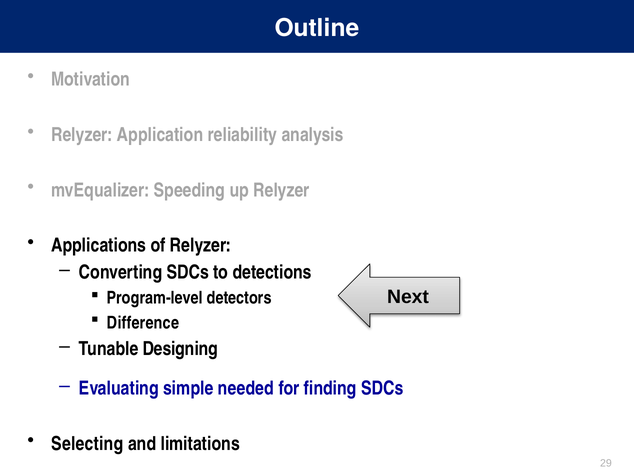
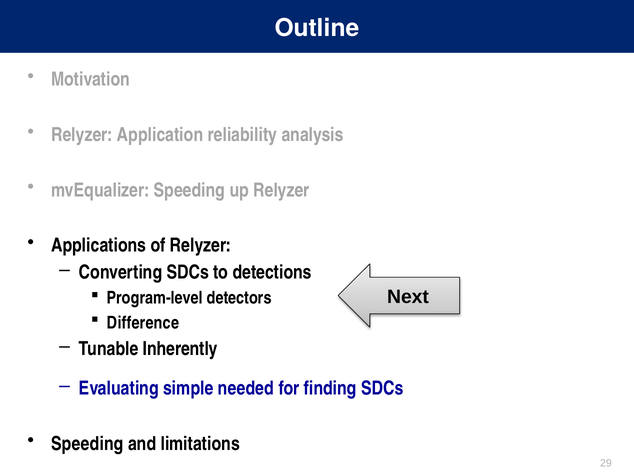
Designing: Designing -> Inherently
Selecting at (87, 444): Selecting -> Speeding
